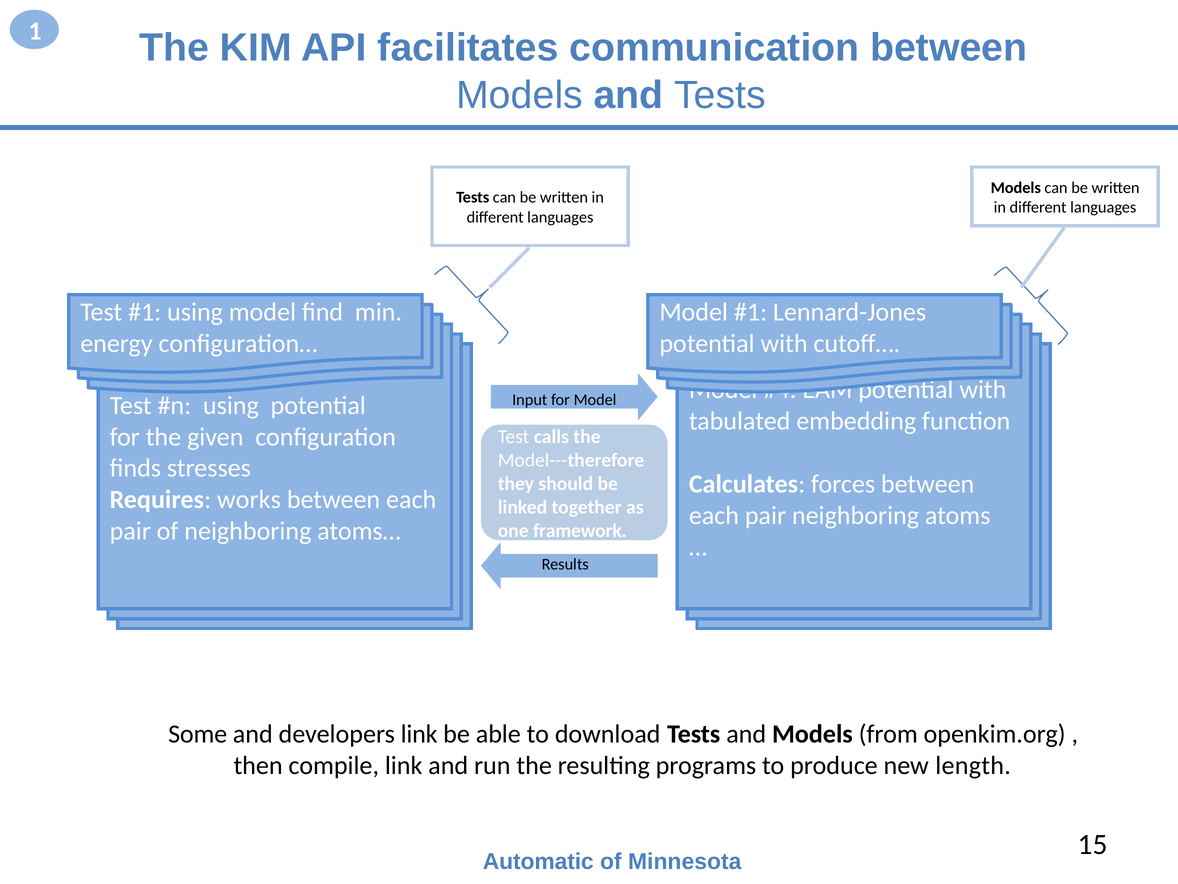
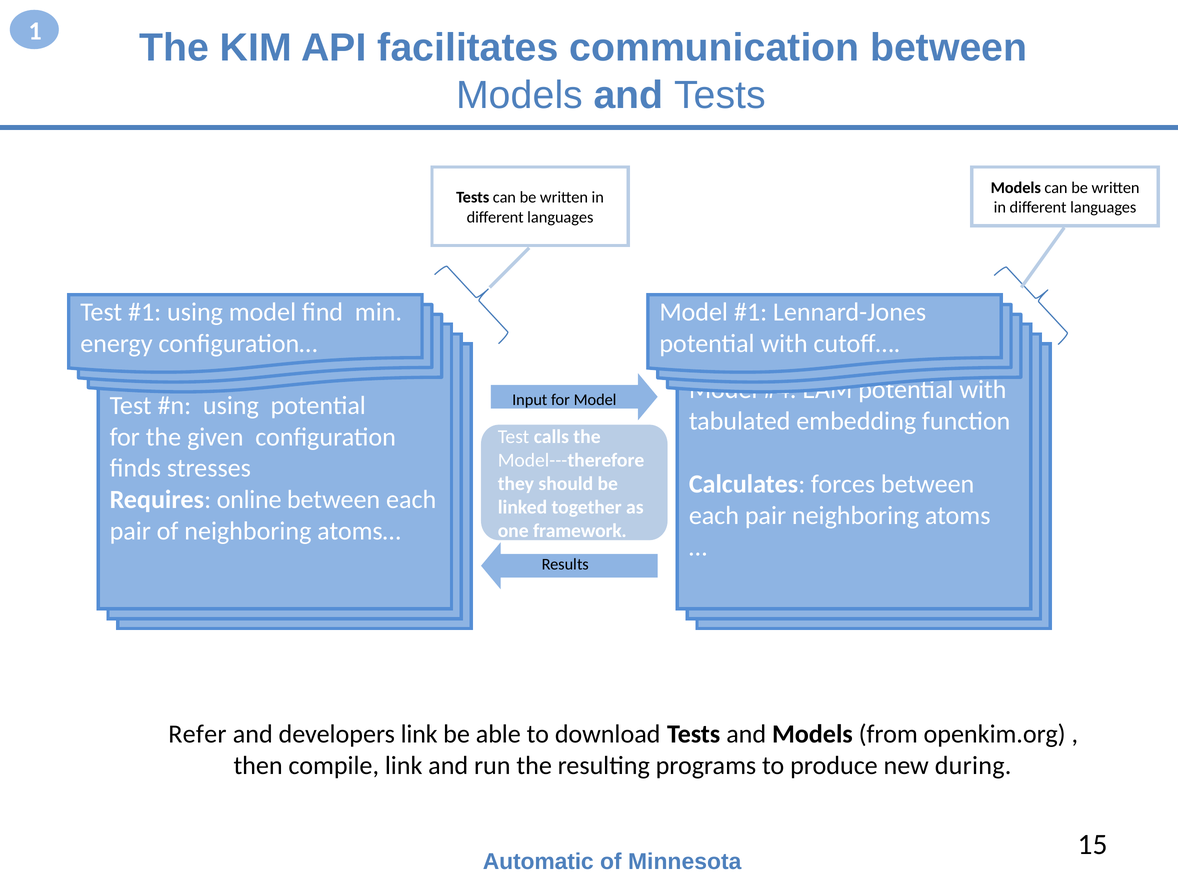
works: works -> online
Some: Some -> Refer
length: length -> during
